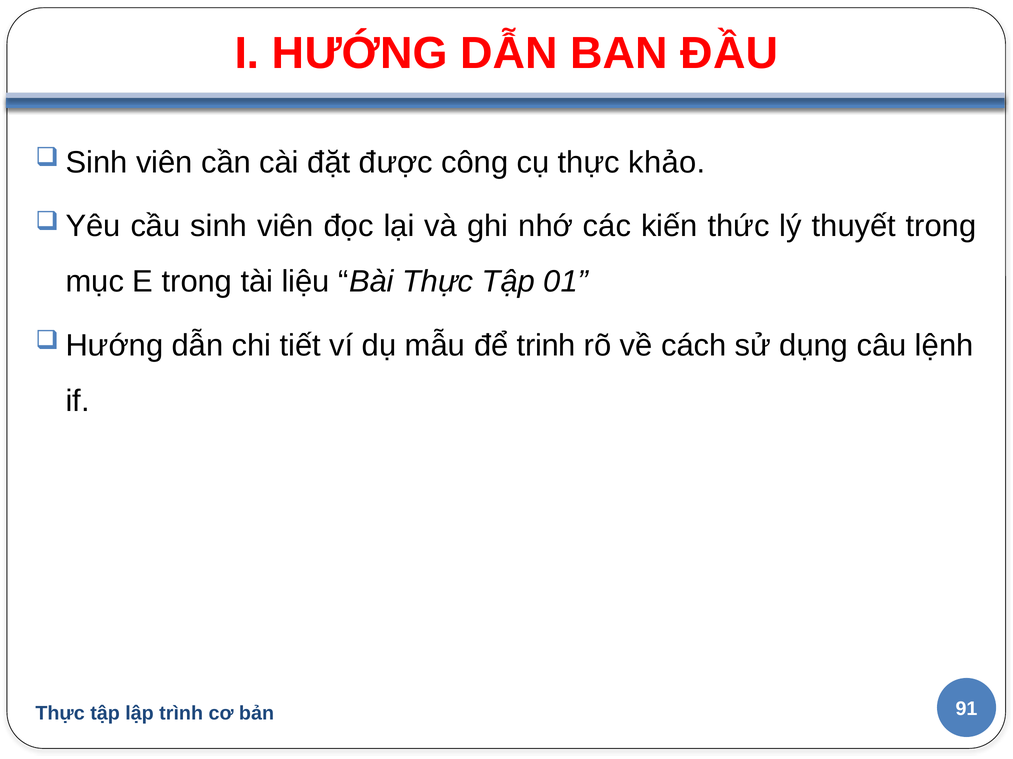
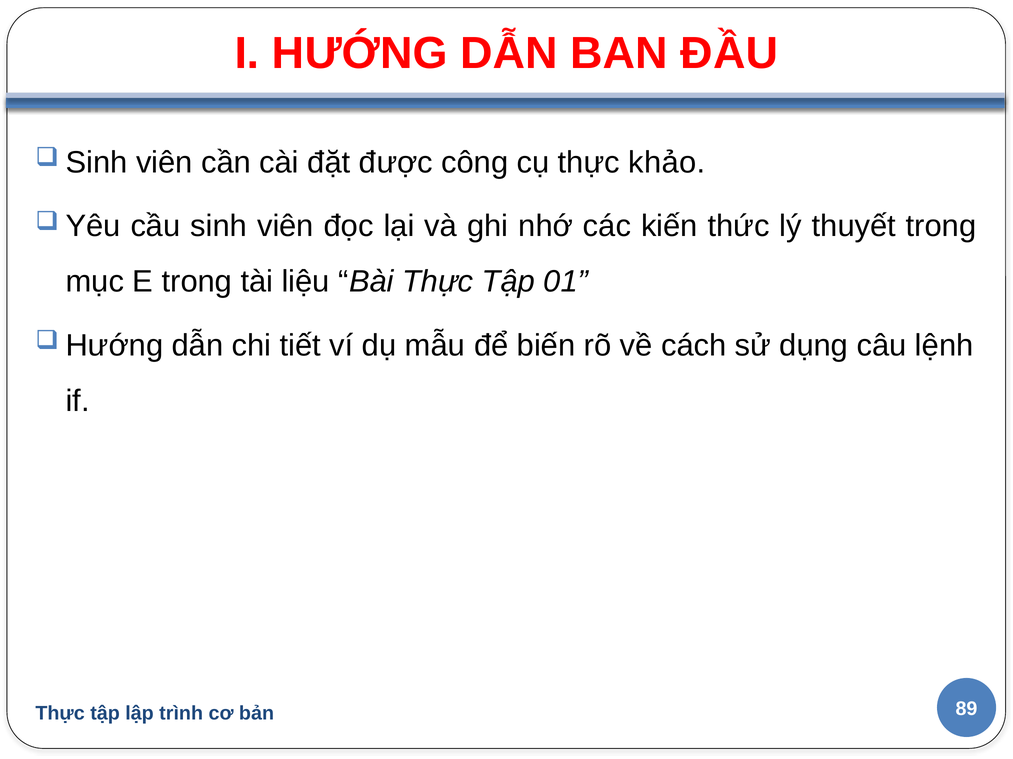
trinh: trinh -> biến
91: 91 -> 89
